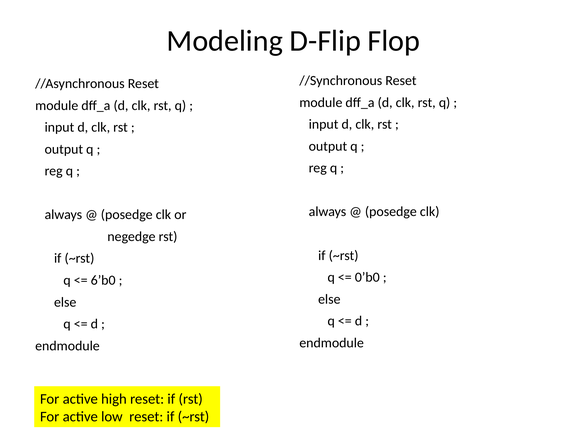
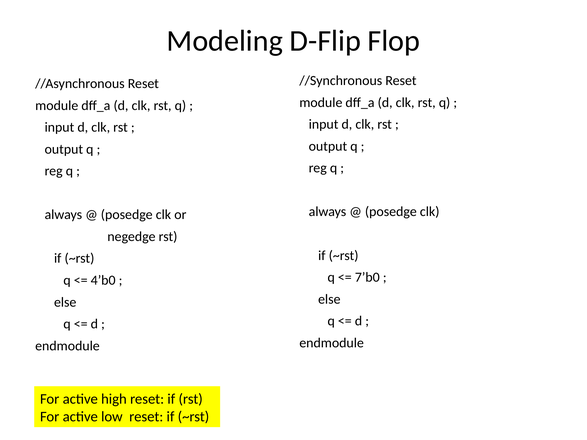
0’b0: 0’b0 -> 7’b0
6’b0: 6’b0 -> 4’b0
